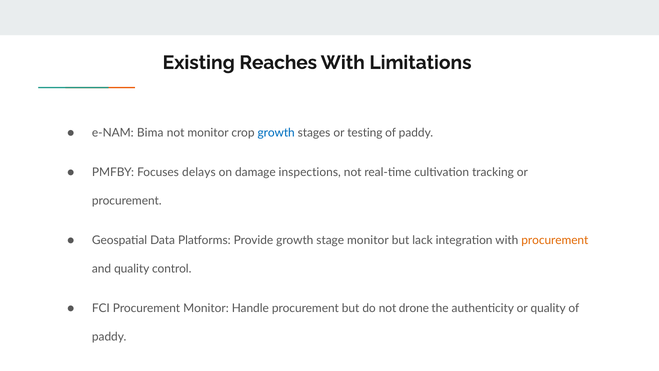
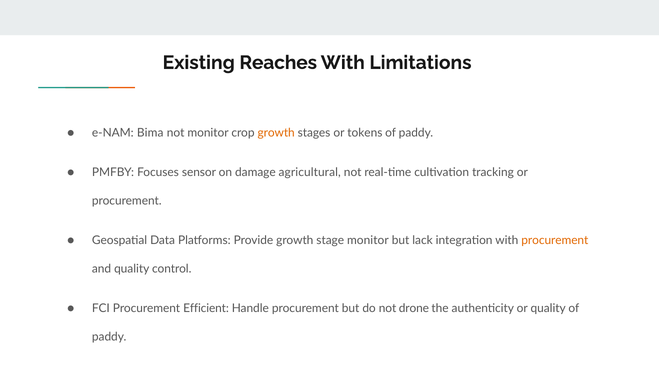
growth at (276, 133) colour: blue -> orange
testing: testing -> tokens
delays: delays -> sensor
inspections: inspections -> agricultural
Procurement Monitor: Monitor -> Efficient
